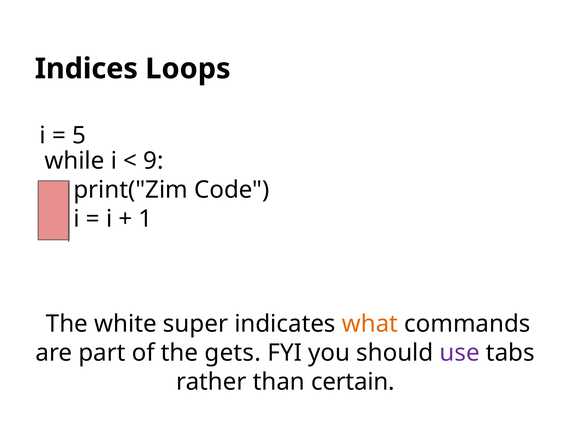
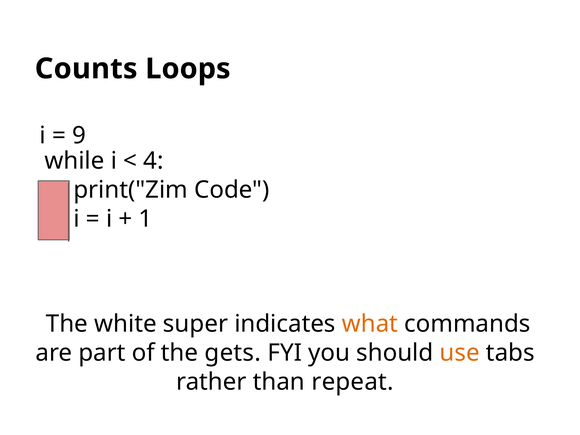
Indices: Indices -> Counts
5: 5 -> 9
9: 9 -> 4
use colour: purple -> orange
certain: certain -> repeat
